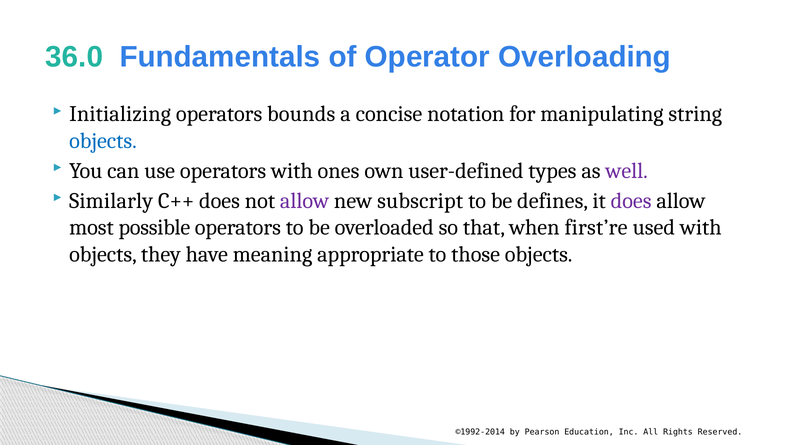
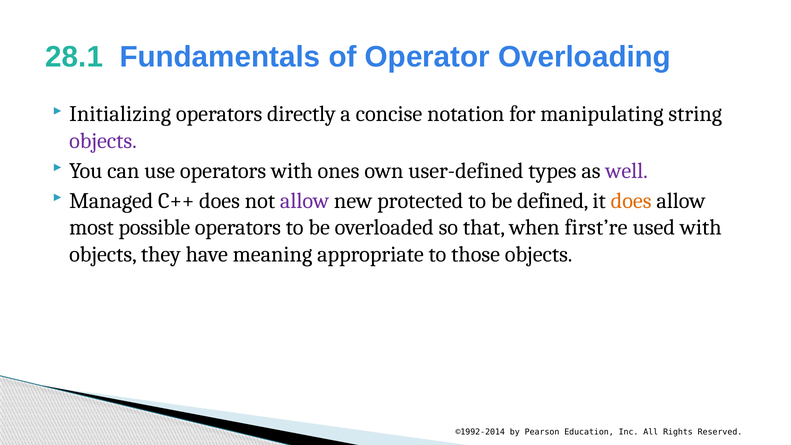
36.0: 36.0 -> 28.1
bounds: bounds -> directly
objects at (103, 141) colour: blue -> purple
Similarly: Similarly -> Managed
subscript: subscript -> protected
defines: defines -> defined
does at (631, 201) colour: purple -> orange
